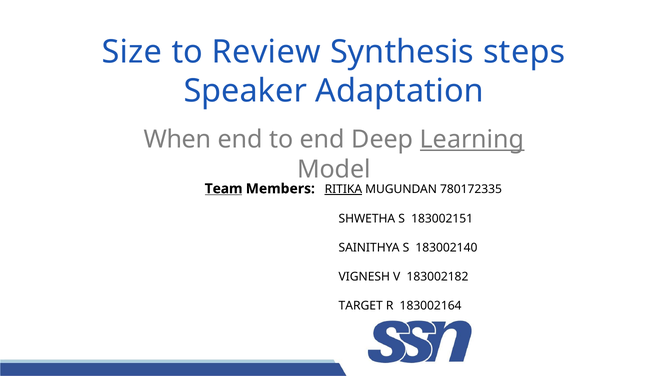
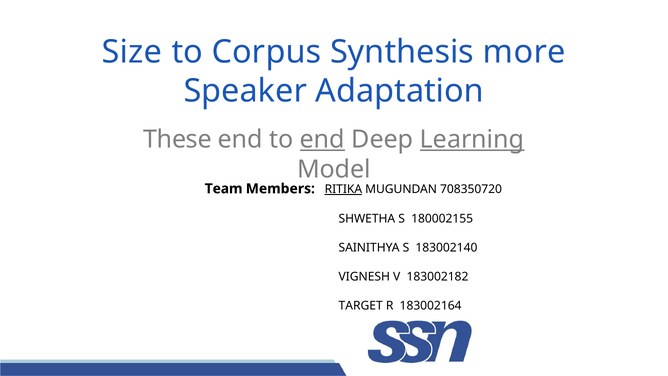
Review: Review -> Corpus
steps: steps -> more
When: When -> These
end at (322, 139) underline: none -> present
Team underline: present -> none
780172335: 780172335 -> 708350720
183002151: 183002151 -> 180002155
